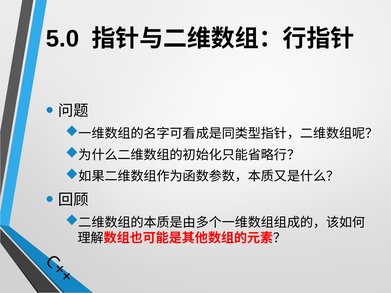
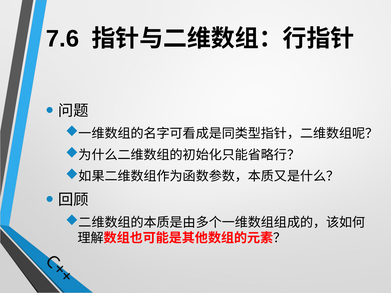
5.0: 5.0 -> 7.6
